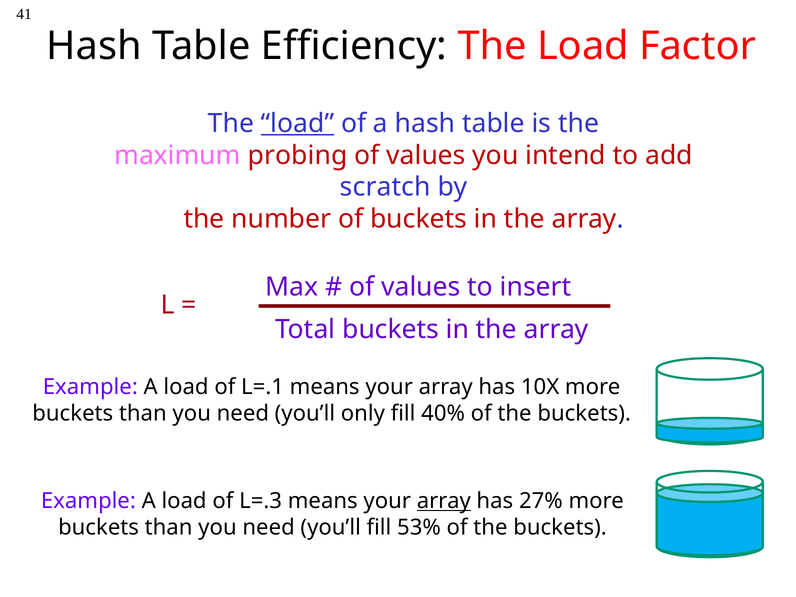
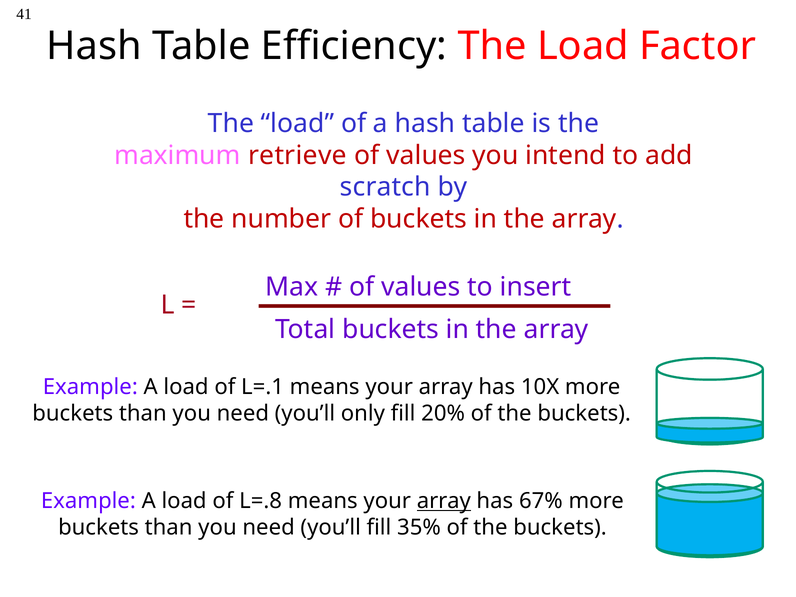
load at (298, 124) underline: present -> none
probing: probing -> retrieve
40%: 40% -> 20%
L=.3: L=.3 -> L=.8
27%: 27% -> 67%
53%: 53% -> 35%
